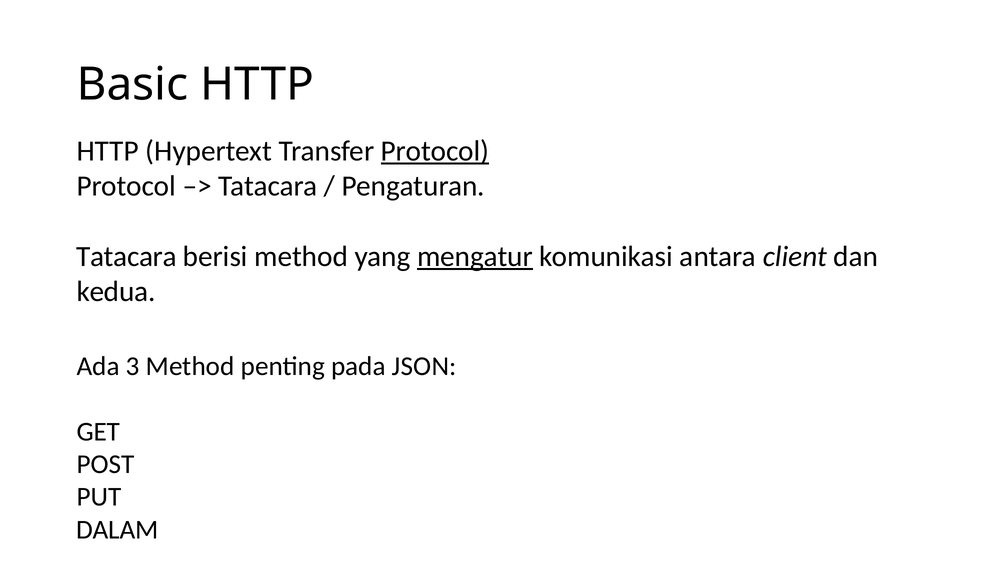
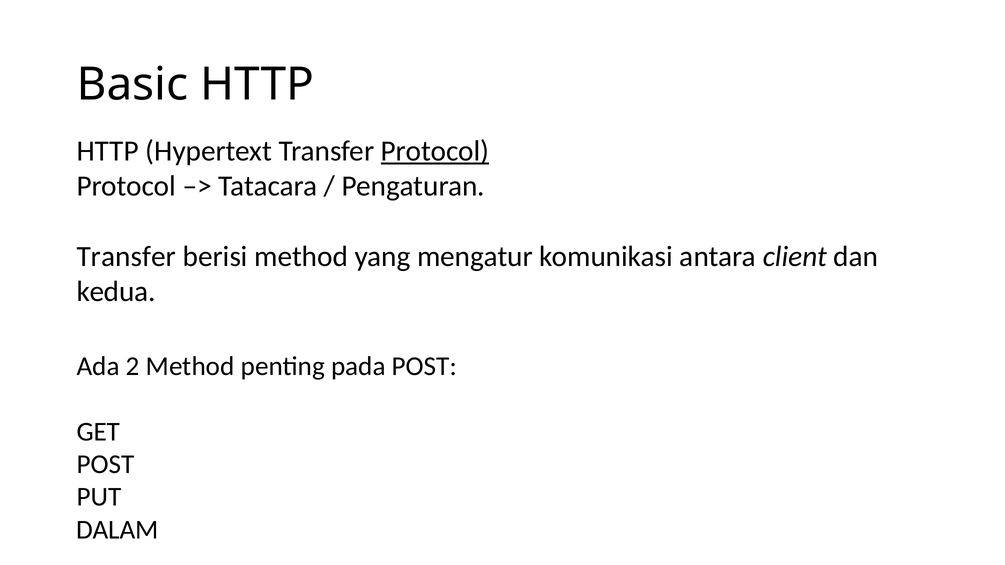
Tatacara at (126, 257): Tatacara -> Transfer
mengatur underline: present -> none
3: 3 -> 2
pada JSON: JSON -> POST
